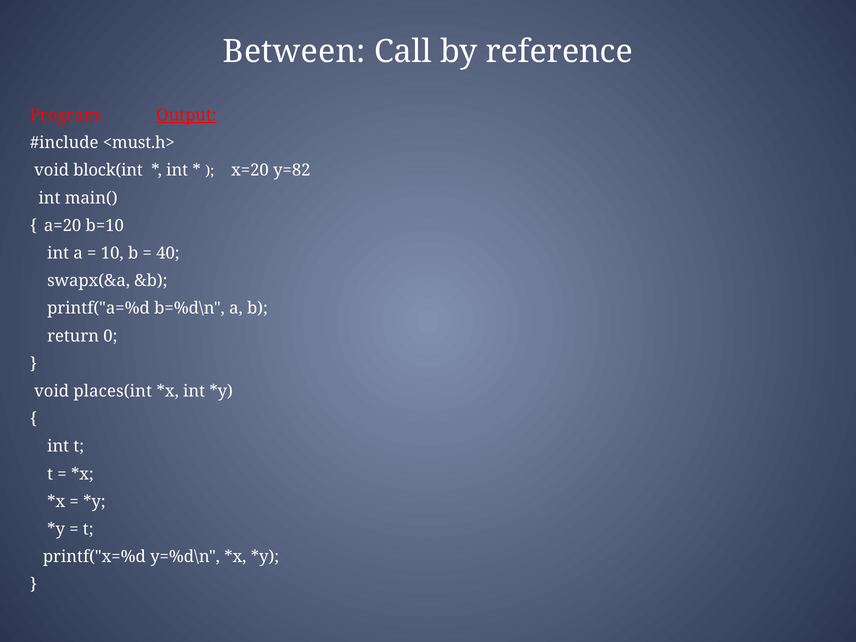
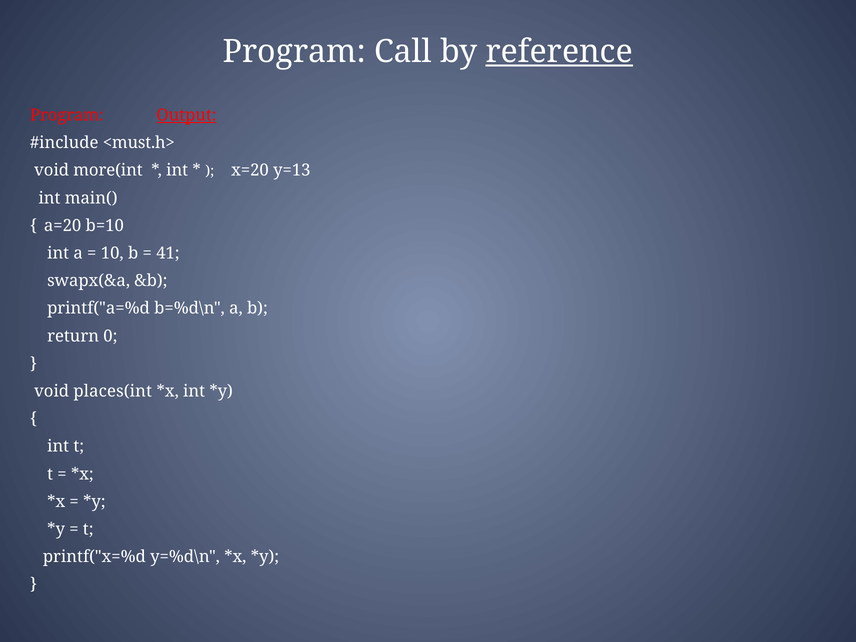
Between at (294, 51): Between -> Program
reference underline: none -> present
block(int: block(int -> more(int
y=82: y=82 -> y=13
40: 40 -> 41
